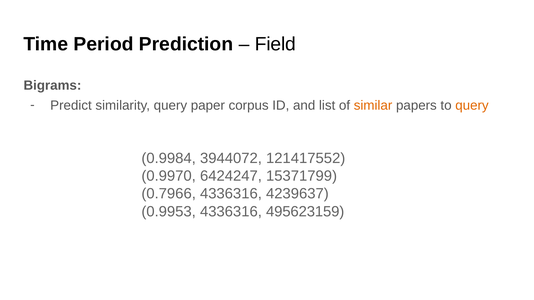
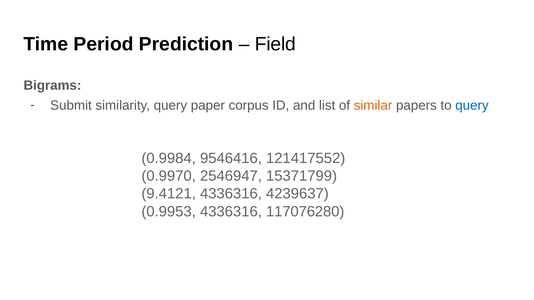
Predict: Predict -> Submit
query at (472, 106) colour: orange -> blue
3944072: 3944072 -> 9546416
6424247: 6424247 -> 2546947
0.7966: 0.7966 -> 9.4121
495623159: 495623159 -> 117076280
